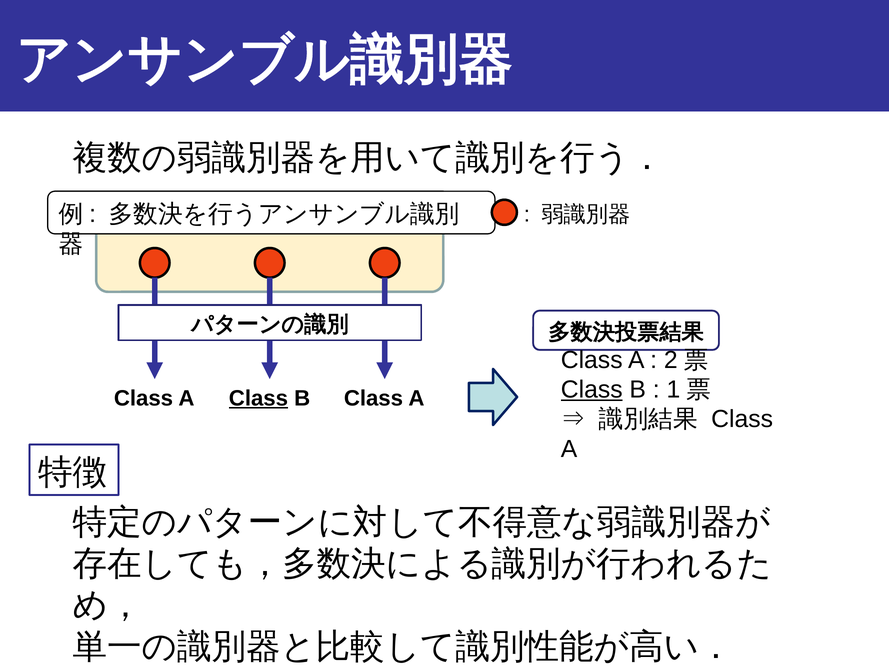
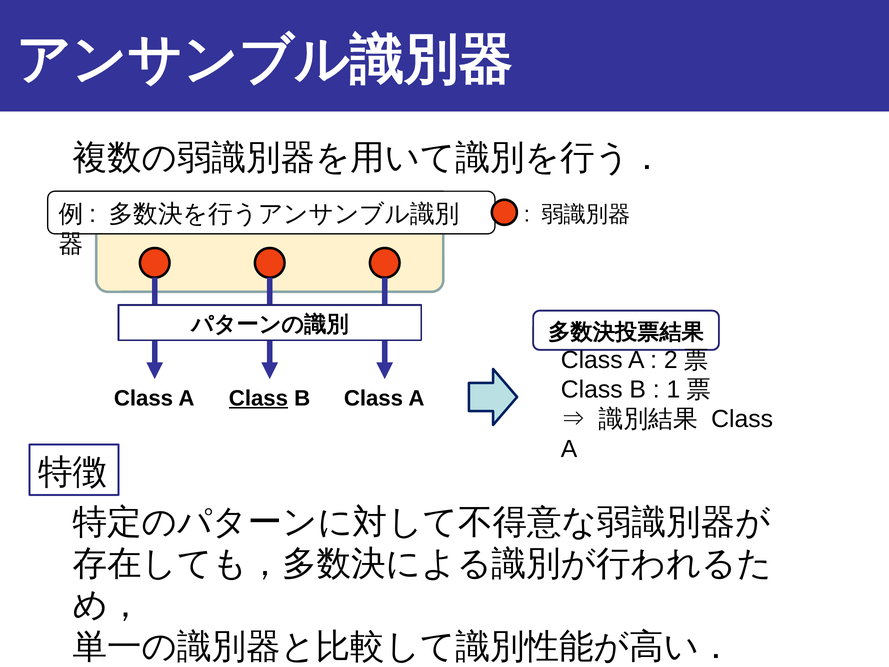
Class at (592, 389) underline: present -> none
